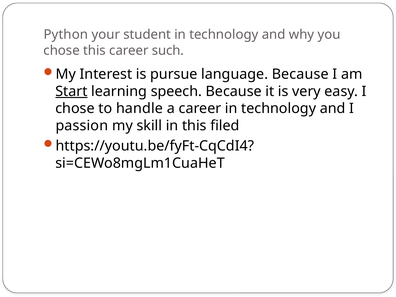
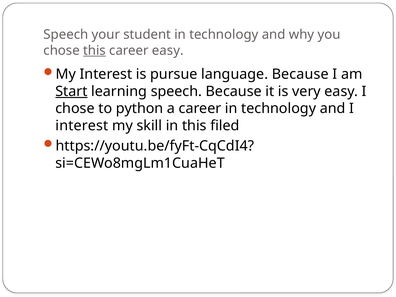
Python at (66, 35): Python -> Speech
this at (94, 50) underline: none -> present
career such: such -> easy
handle: handle -> python
passion at (82, 126): passion -> interest
